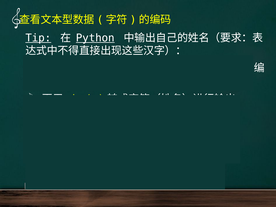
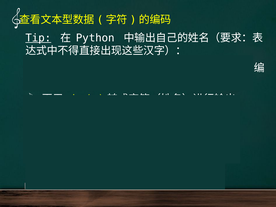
Python underline: present -> none
